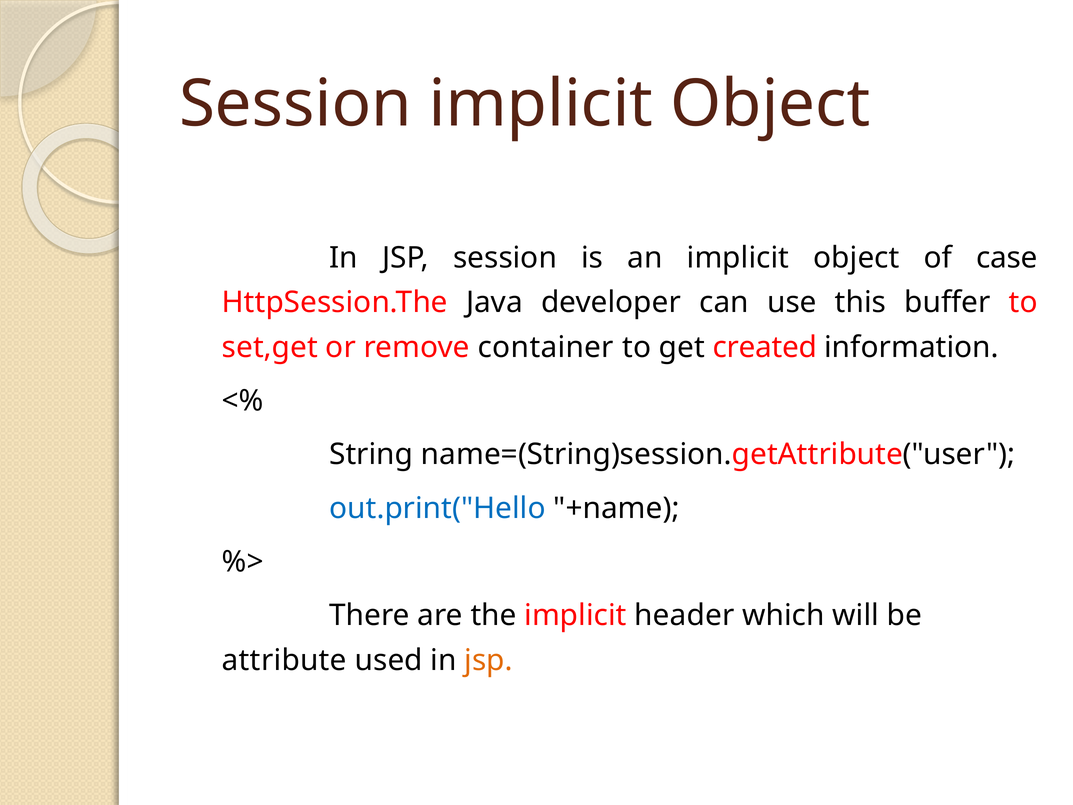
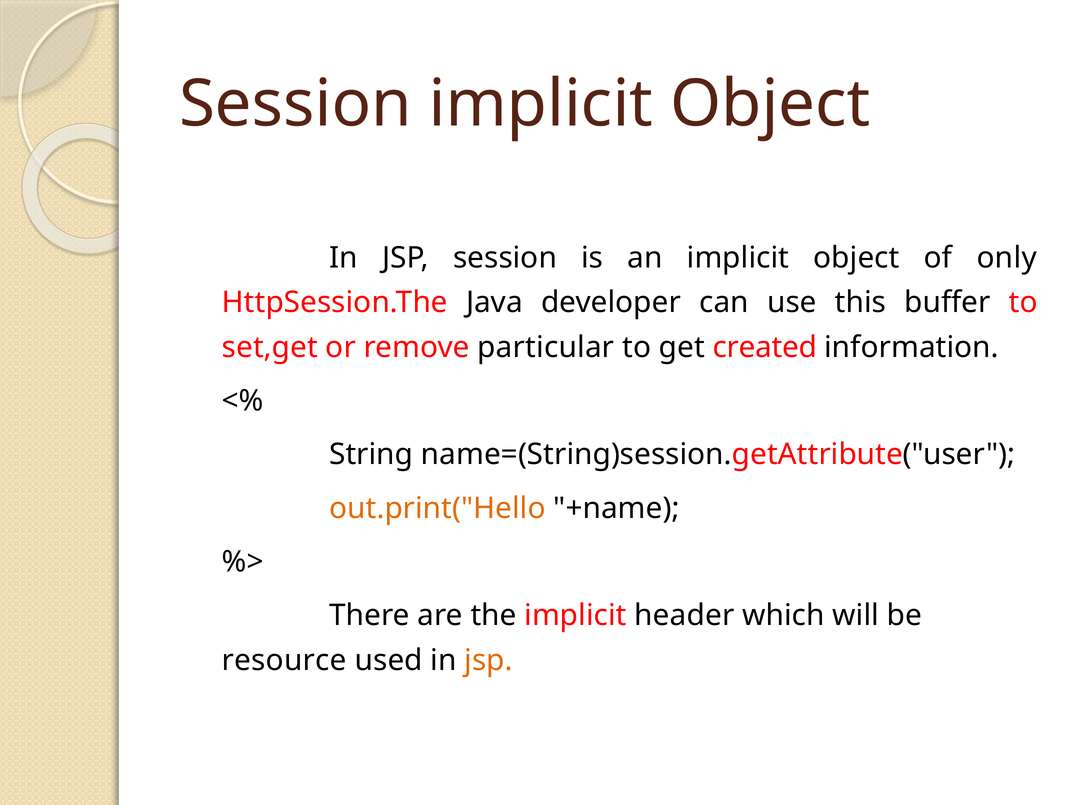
case: case -> only
container: container -> particular
out.print("Hello colour: blue -> orange
attribute: attribute -> resource
